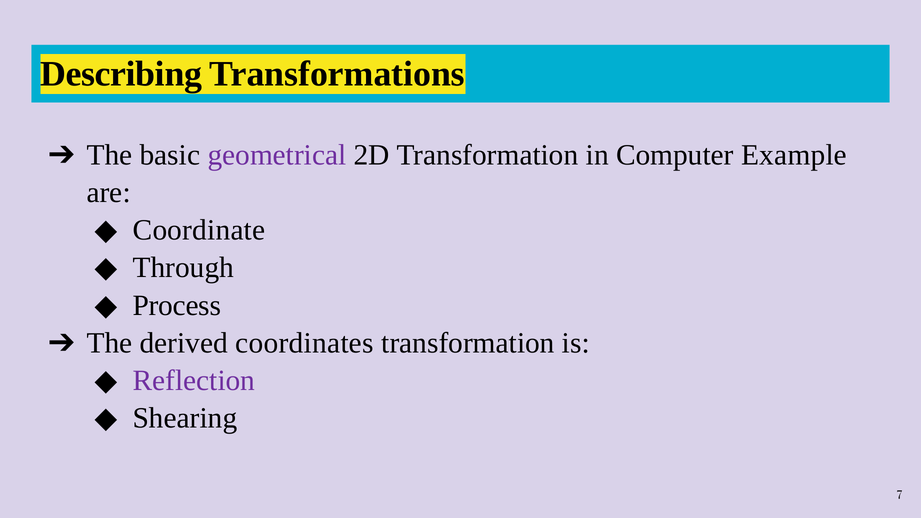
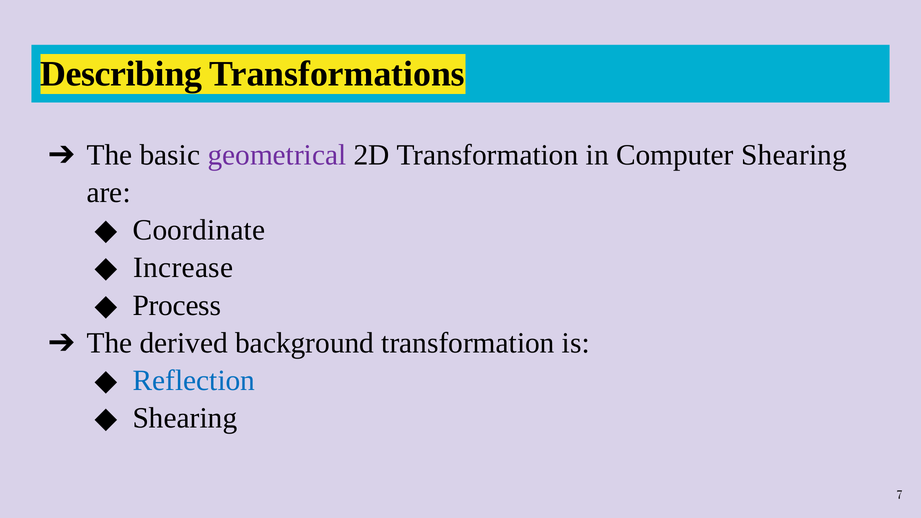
Computer Example: Example -> Shearing
Through: Through -> Increase
coordinates: coordinates -> background
Reflection colour: purple -> blue
